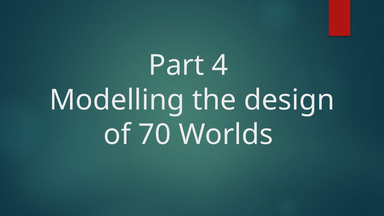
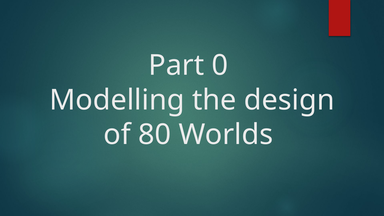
4: 4 -> 0
70: 70 -> 80
